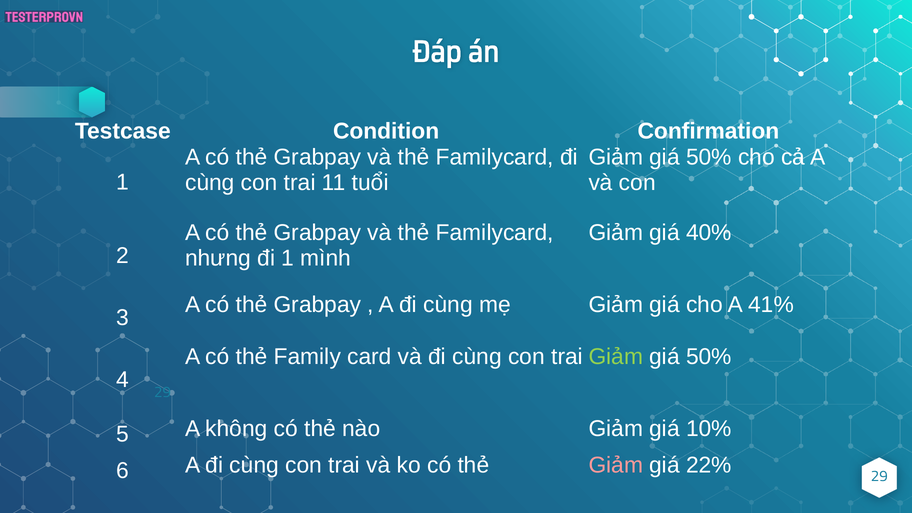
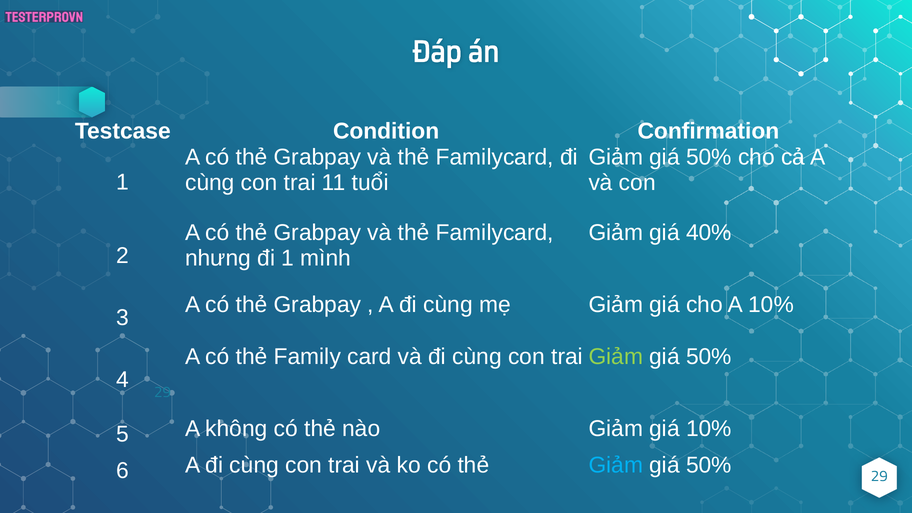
A 41%: 41% -> 10%
Giảm at (616, 465) colour: pink -> light blue
22% at (709, 465): 22% -> 50%
